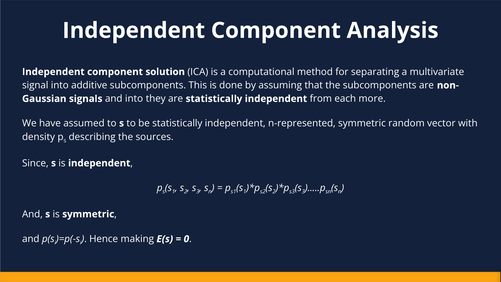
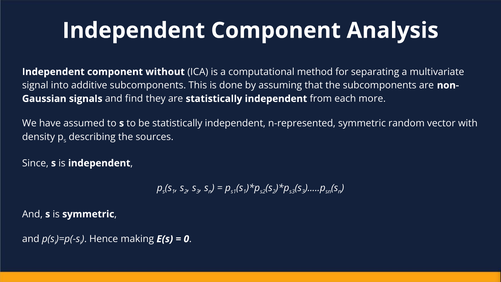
solution: solution -> without
and into: into -> find
